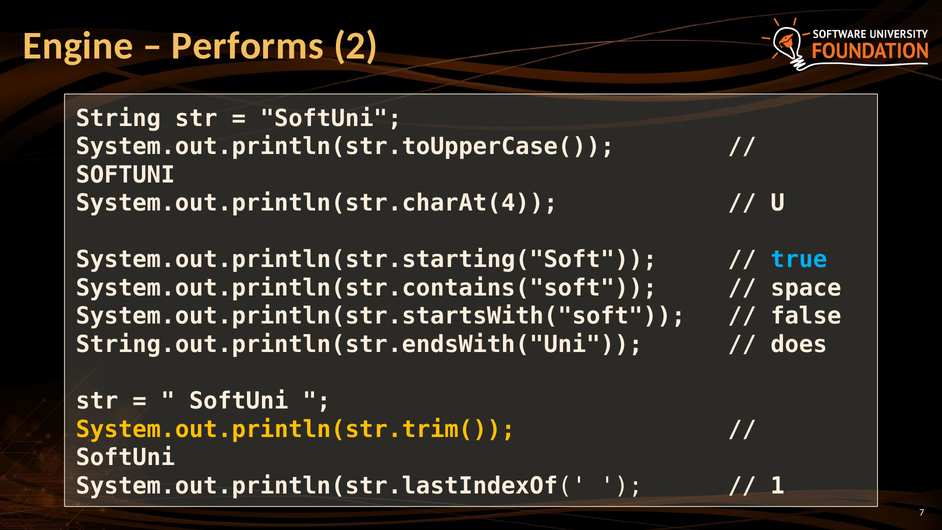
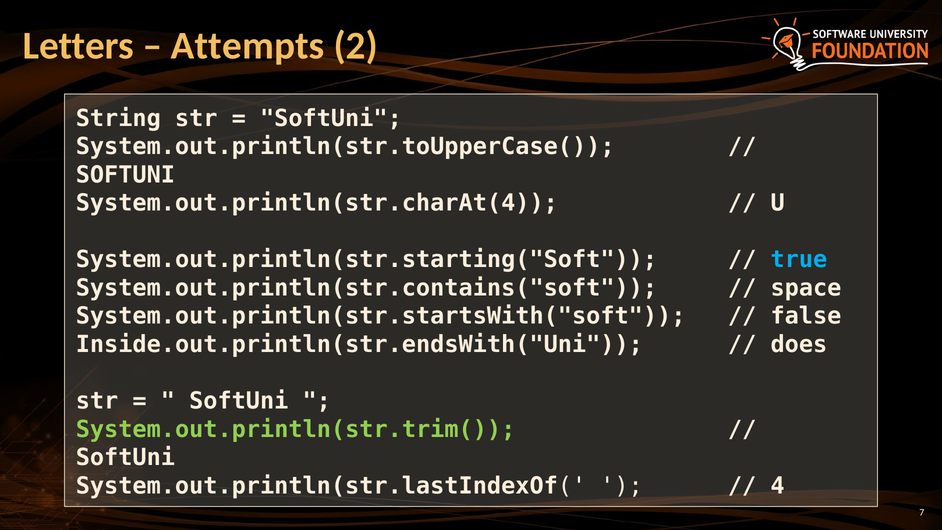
Engine: Engine -> Letters
Performs: Performs -> Attempts
String.out.println(str.endsWith("Uni: String.out.println(str.endsWith("Uni -> Inside.out.println(str.endsWith("Uni
System.out.println(str.trim( colour: yellow -> light green
1: 1 -> 4
